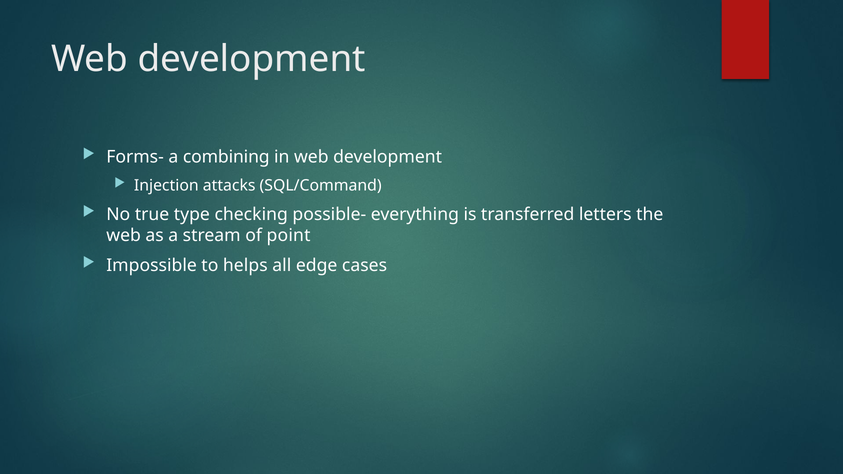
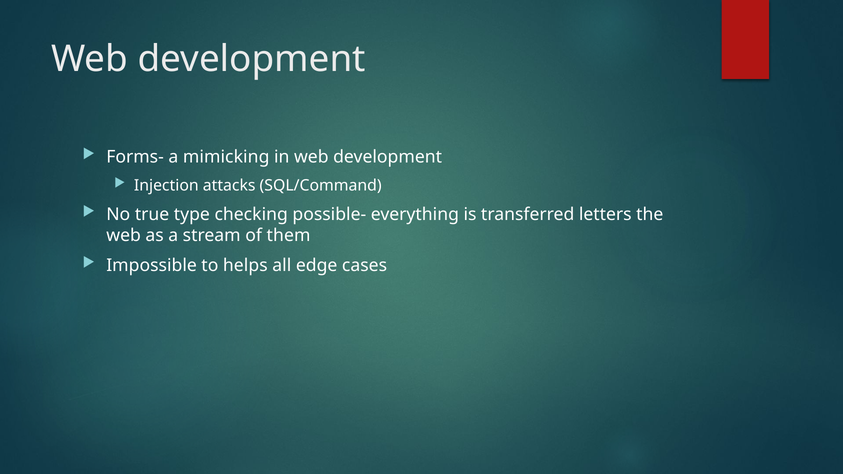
combining: combining -> mimicking
point: point -> them
